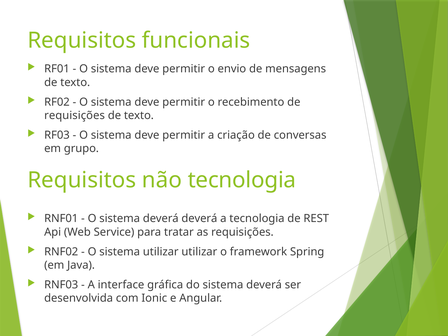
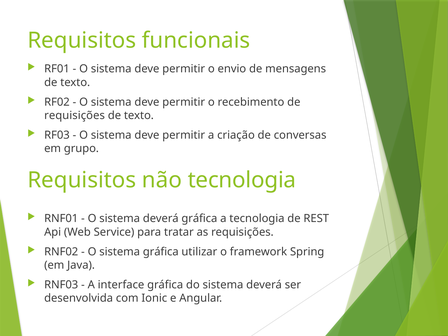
deverá deverá: deverá -> gráfica
sistema utilizar: utilizar -> gráfica
